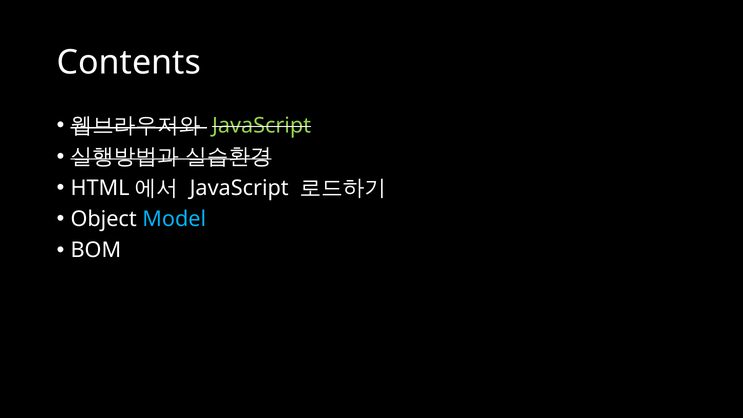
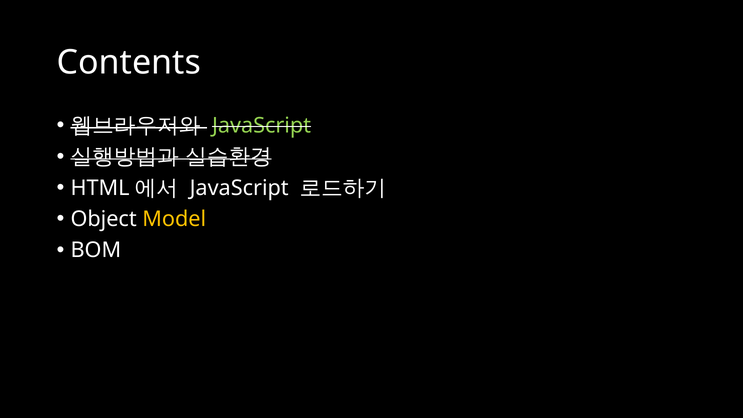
Model colour: light blue -> yellow
